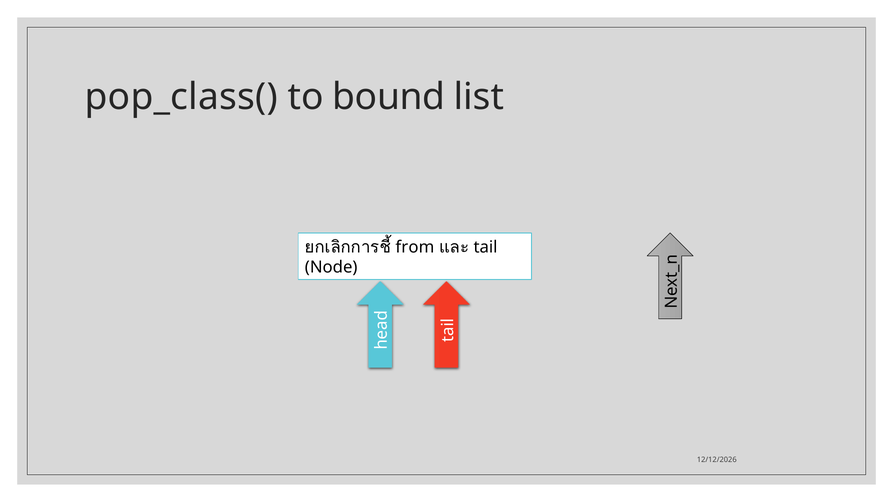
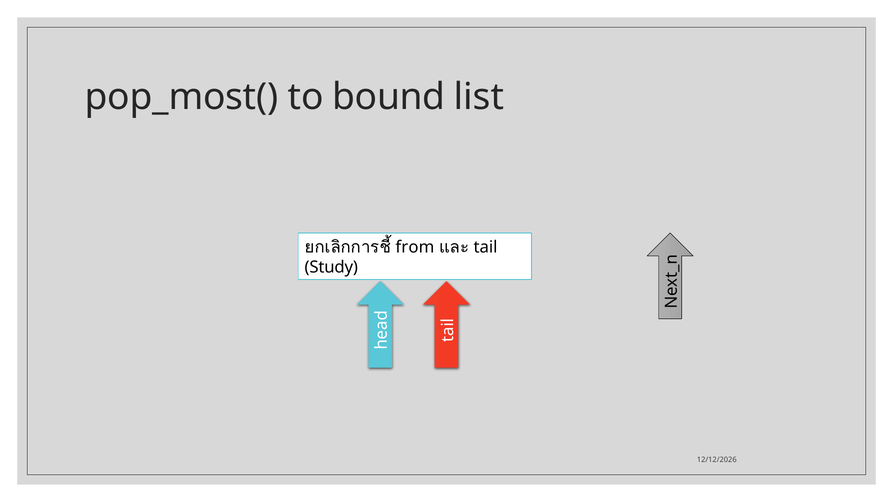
pop_class(: pop_class( -> pop_most(
Node: Node -> Study
